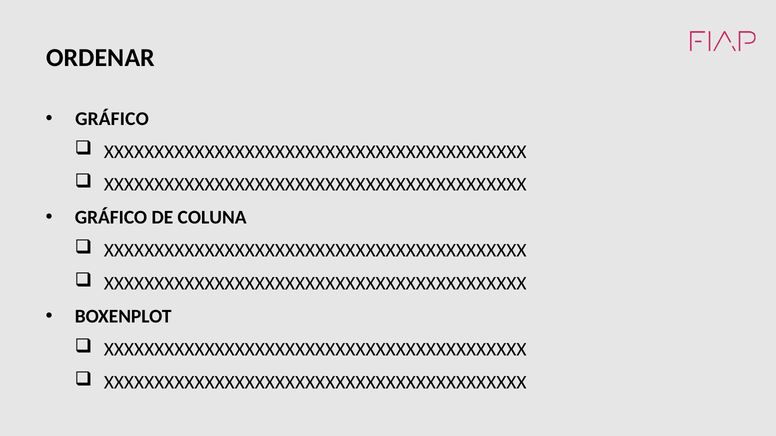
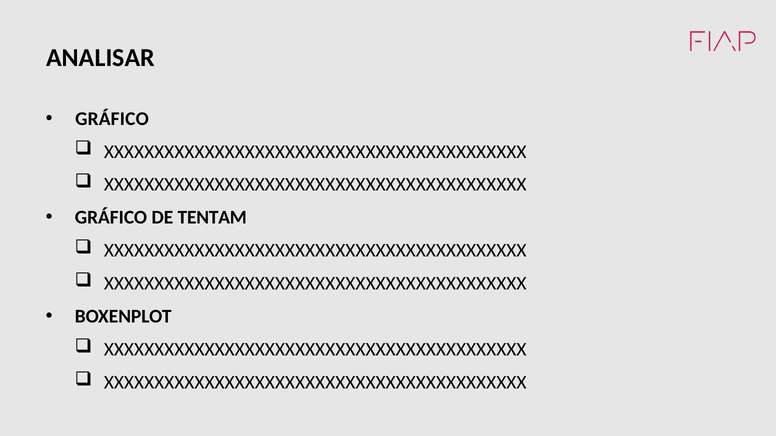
ORDENAR: ORDENAR -> ANALISAR
COLUNA: COLUNA -> TENTAM
